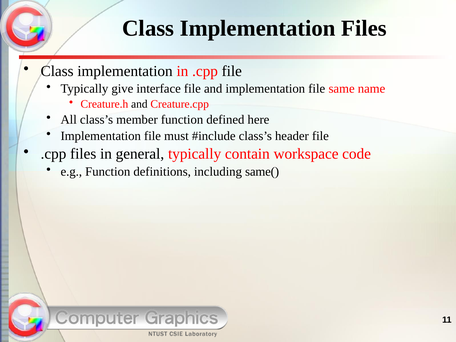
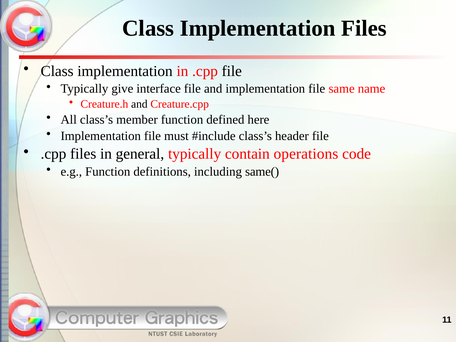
workspace: workspace -> operations
